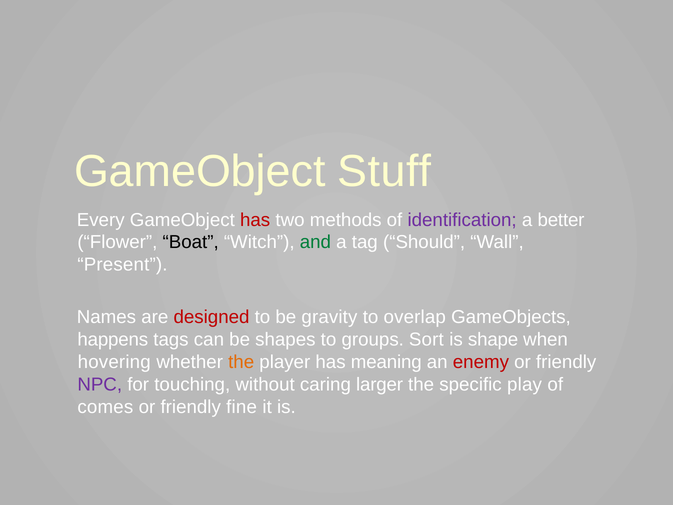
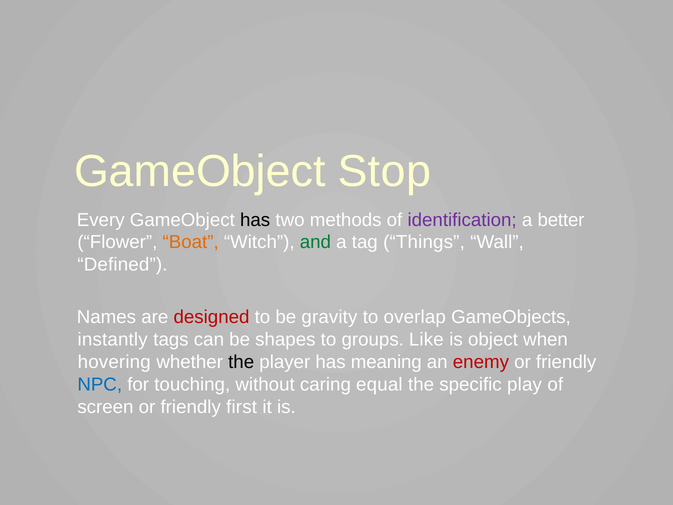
Stuff: Stuff -> Stop
has at (255, 220) colour: red -> black
Boat colour: black -> orange
Should: Should -> Things
Present: Present -> Defined
happens: happens -> instantly
Sort: Sort -> Like
shape: shape -> object
the at (241, 362) colour: orange -> black
NPC colour: purple -> blue
larger: larger -> equal
comes: comes -> screen
fine: fine -> first
